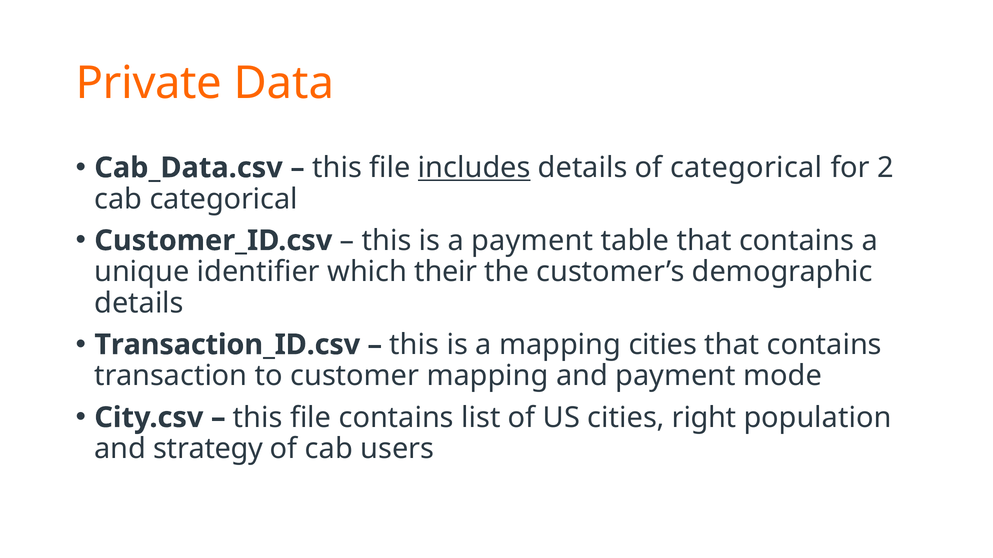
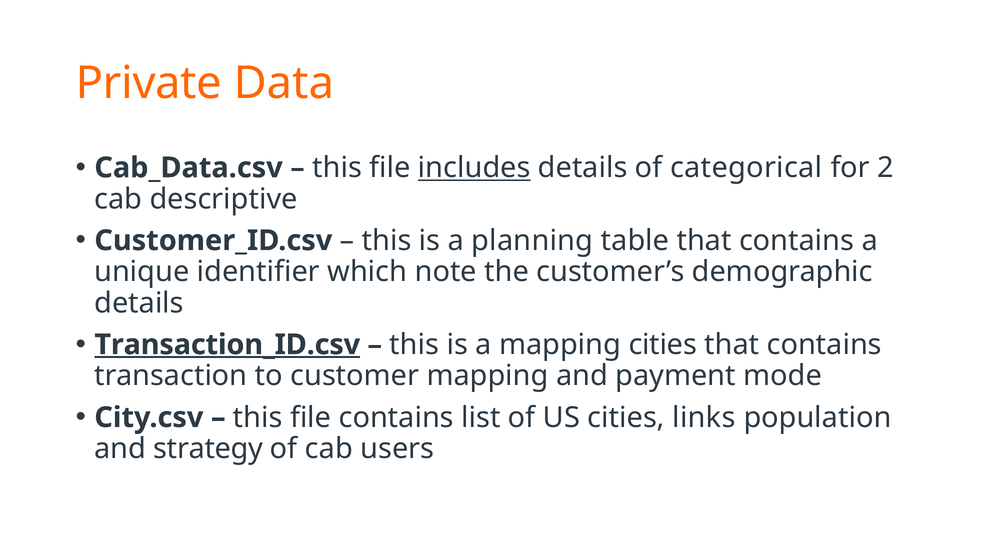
cab categorical: categorical -> descriptive
a payment: payment -> planning
their: their -> note
Transaction_ID.csv underline: none -> present
right: right -> links
